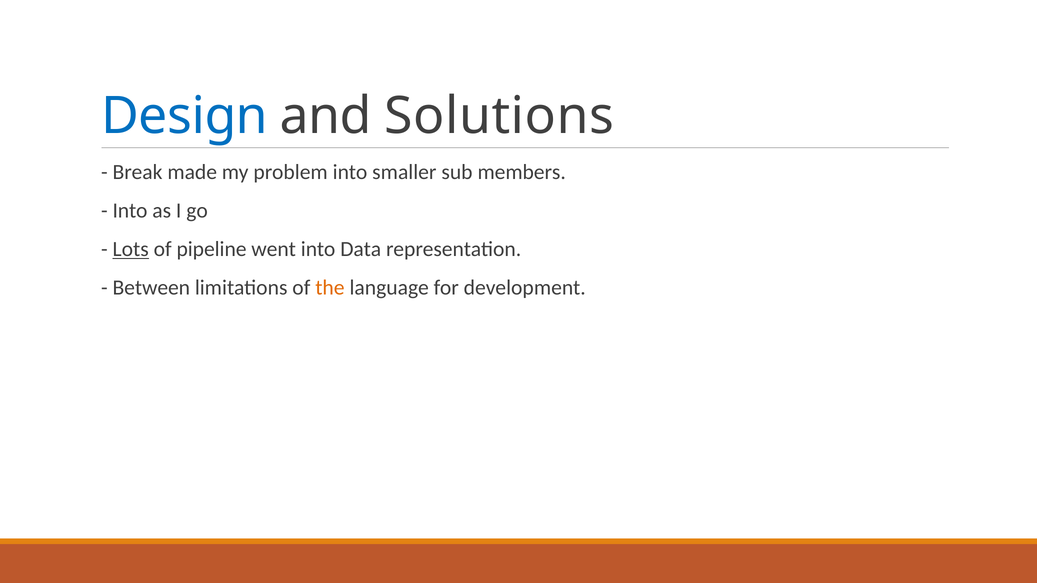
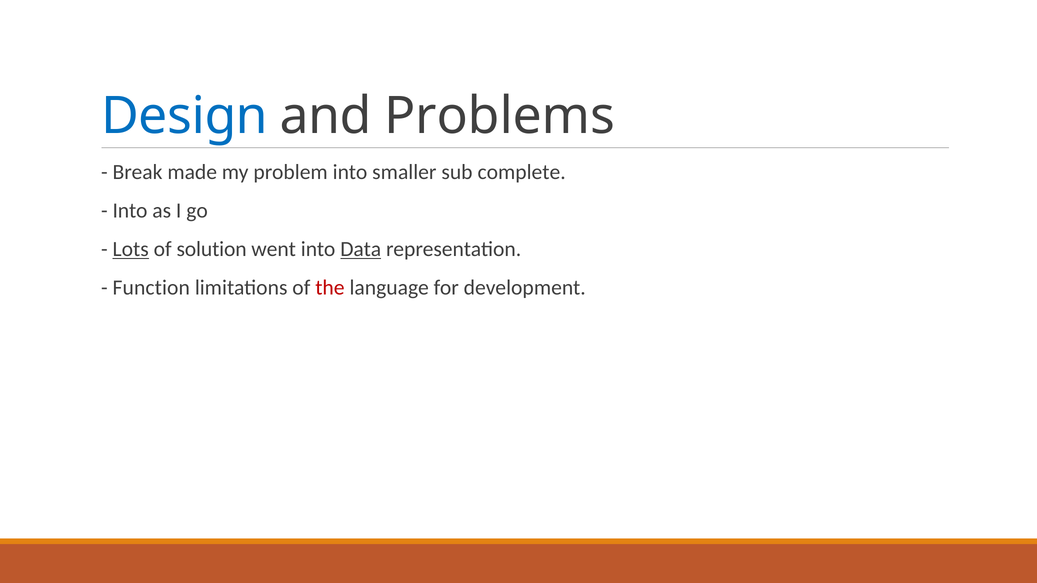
Solutions: Solutions -> Problems
members: members -> complete
pipeline: pipeline -> solution
Data underline: none -> present
Between: Between -> Function
the colour: orange -> red
